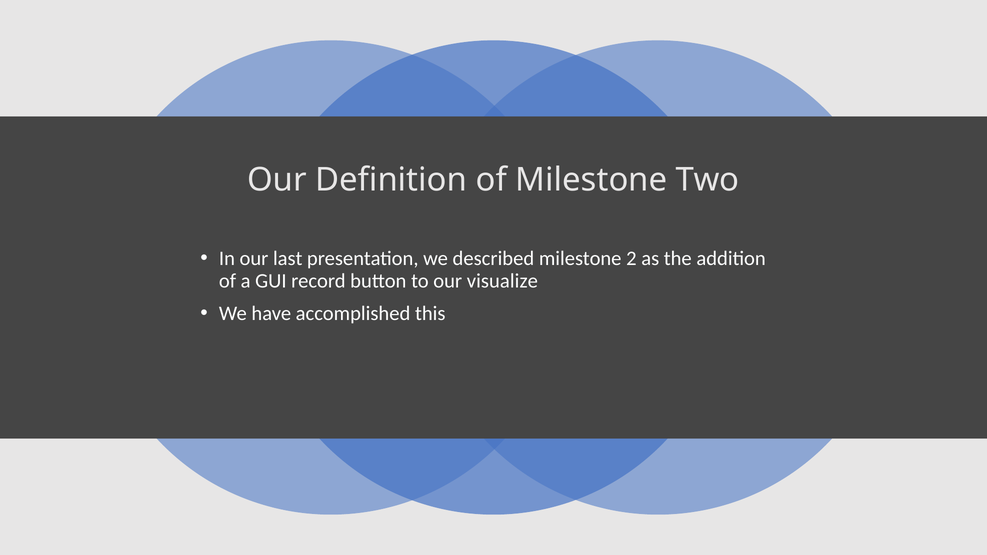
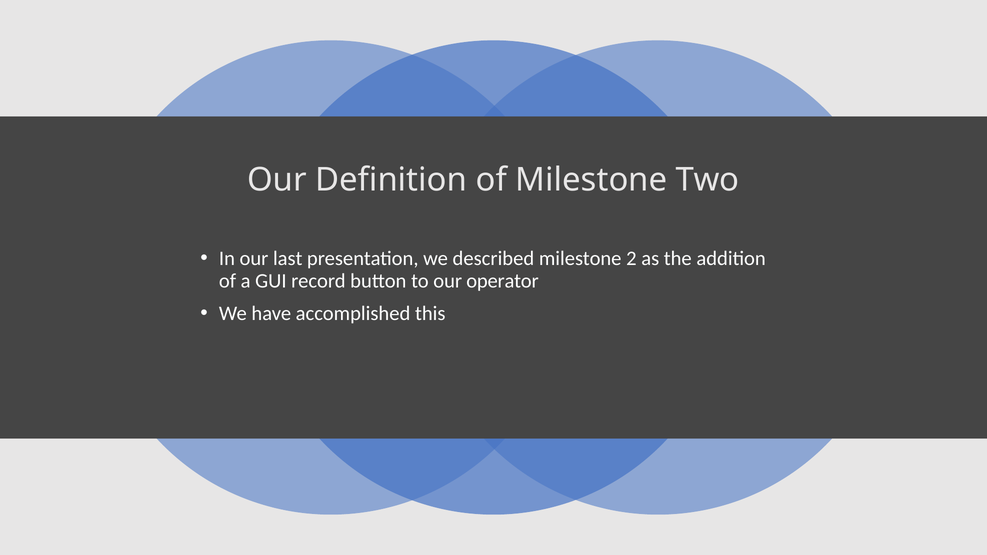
visualize: visualize -> operator
